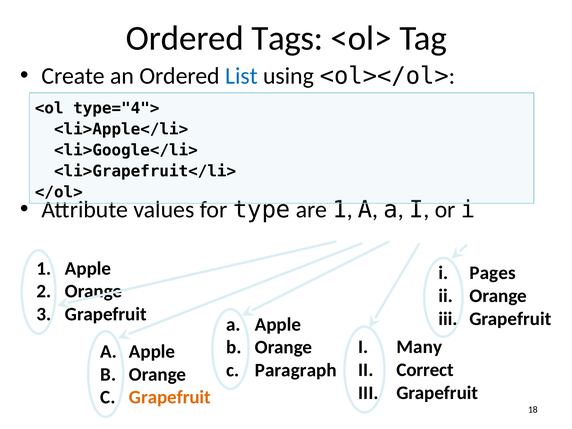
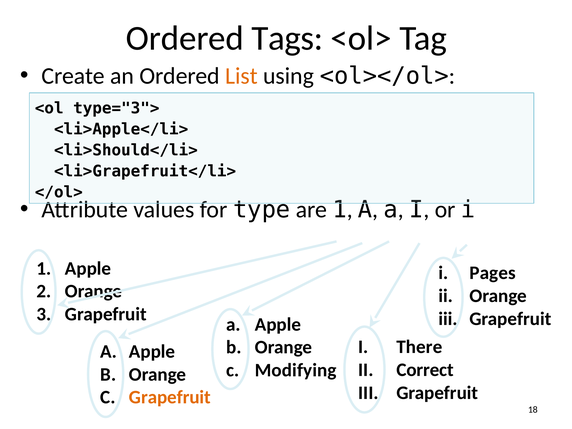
List colour: blue -> orange
type="4">: type="4"> -> type="3">
<li>Google</li>: <li>Google</li> -> <li>Should</li>
Many: Many -> There
Paragraph: Paragraph -> Modifying
